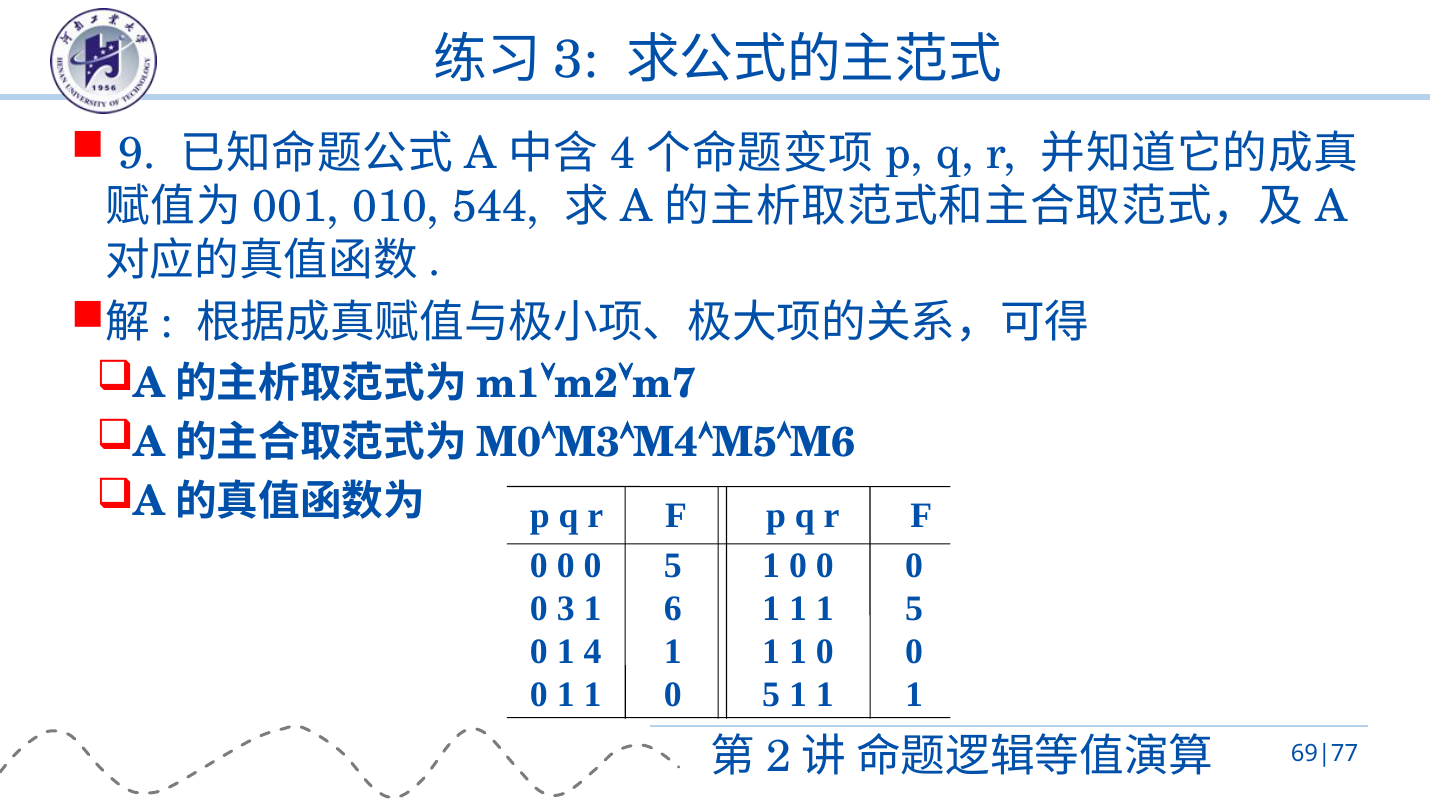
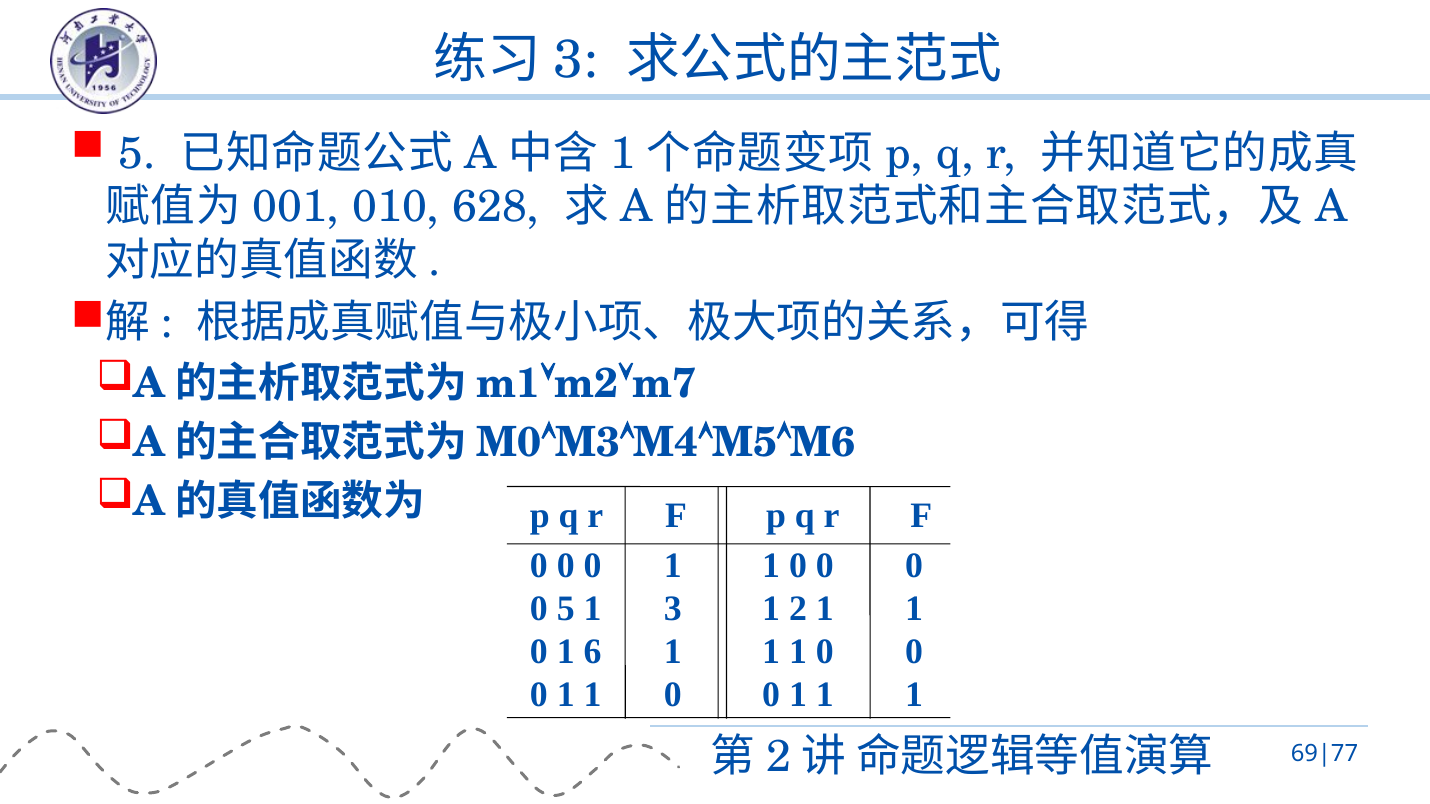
9 at (137, 154): 9 -> 5
4 at (623, 154): 4 -> 1
544: 544 -> 628
5 at (673, 566): 5 -> 1
0 3: 3 -> 5
6: 6 -> 3
1 at (798, 609): 1 -> 2
5 at (914, 609): 5 -> 1
1 4: 4 -> 6
5 at (771, 695): 5 -> 0
